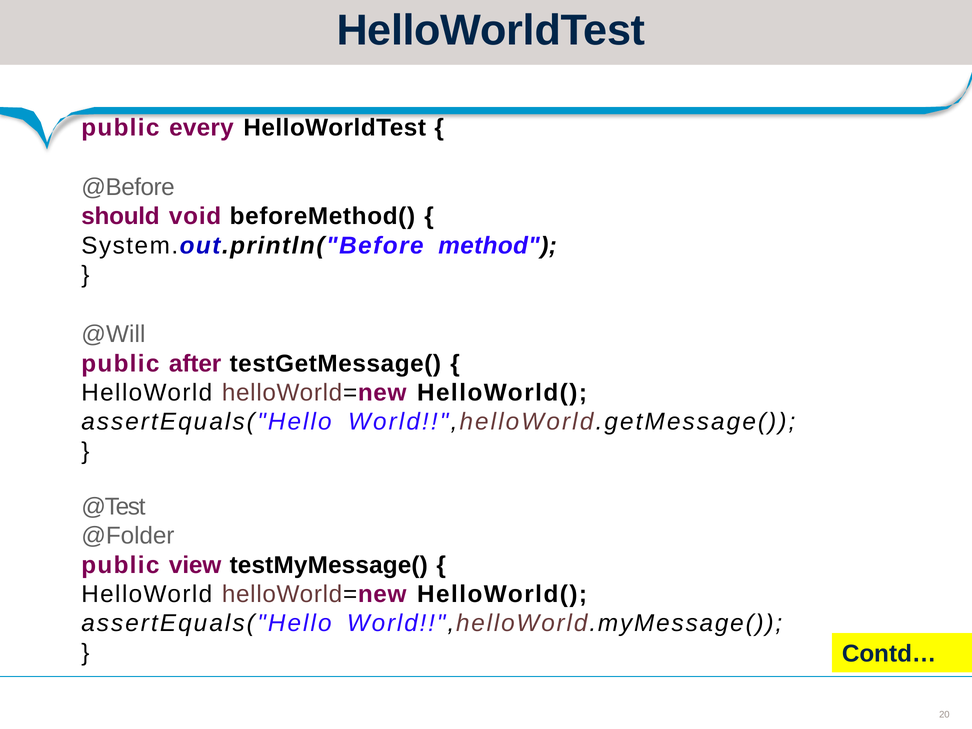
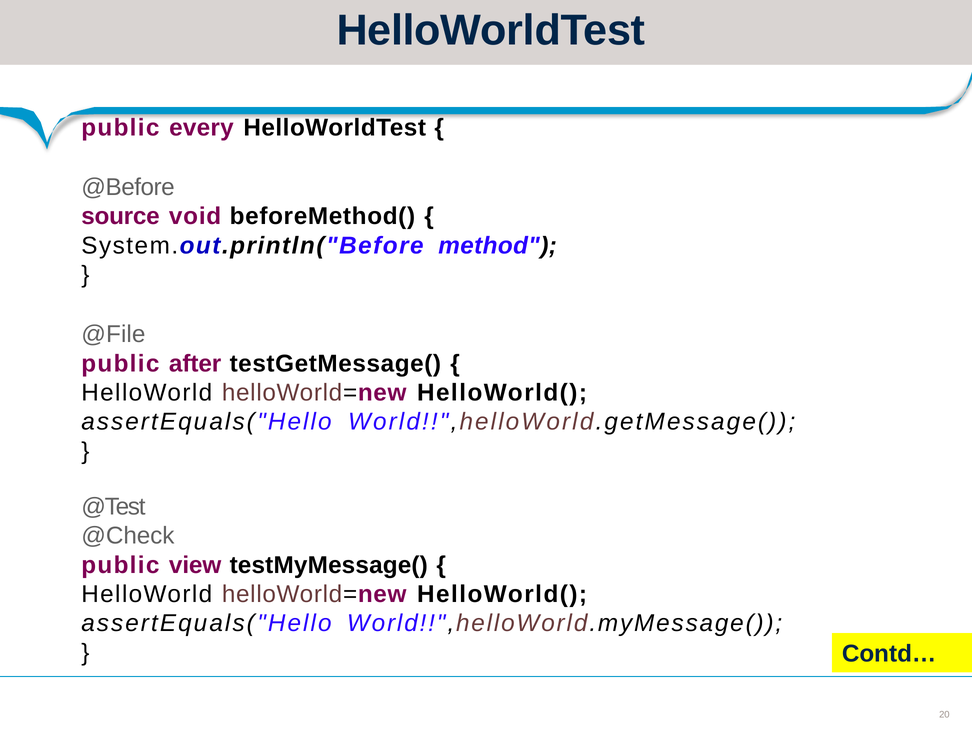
should: should -> source
@Will: @Will -> @File
@Folder: @Folder -> @Check
